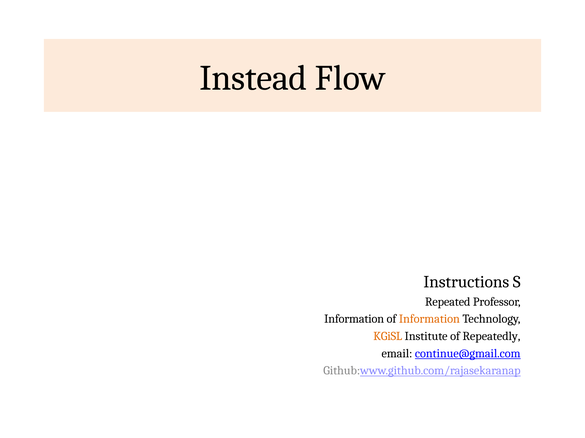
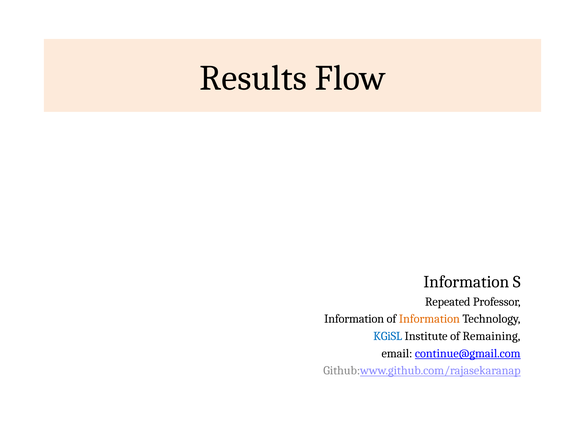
Instead: Instead -> Results
Instructions at (466, 282): Instructions -> Information
KGiSL colour: orange -> blue
Repeatedly: Repeatedly -> Remaining
